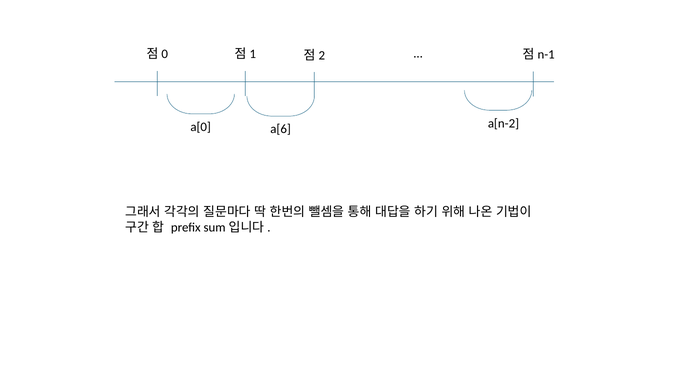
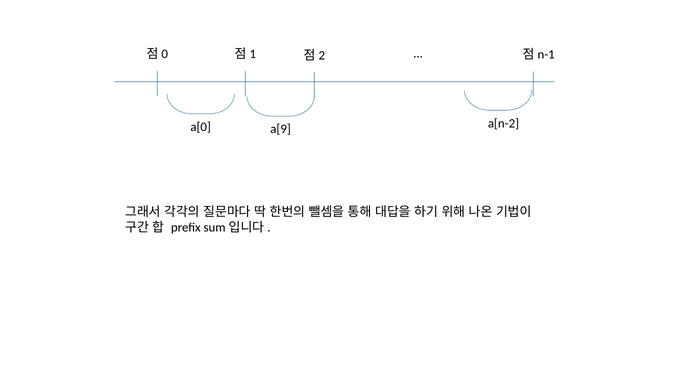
a[6: a[6 -> a[9
